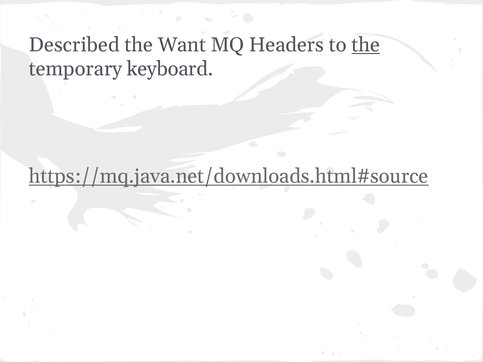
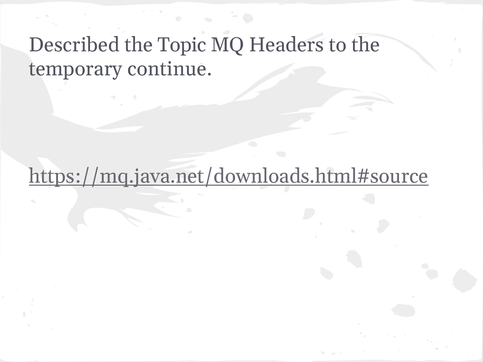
Want: Want -> Topic
the at (366, 45) underline: present -> none
keyboard: keyboard -> continue
